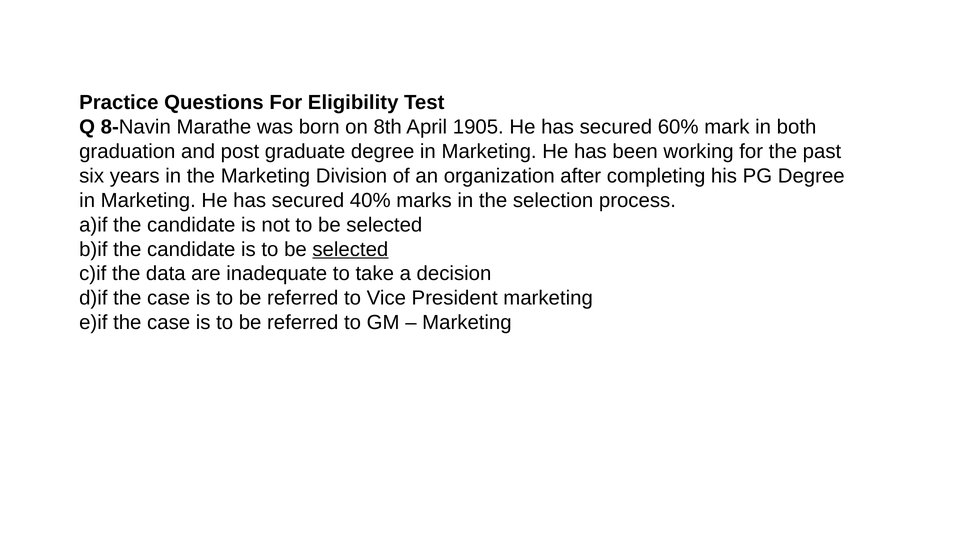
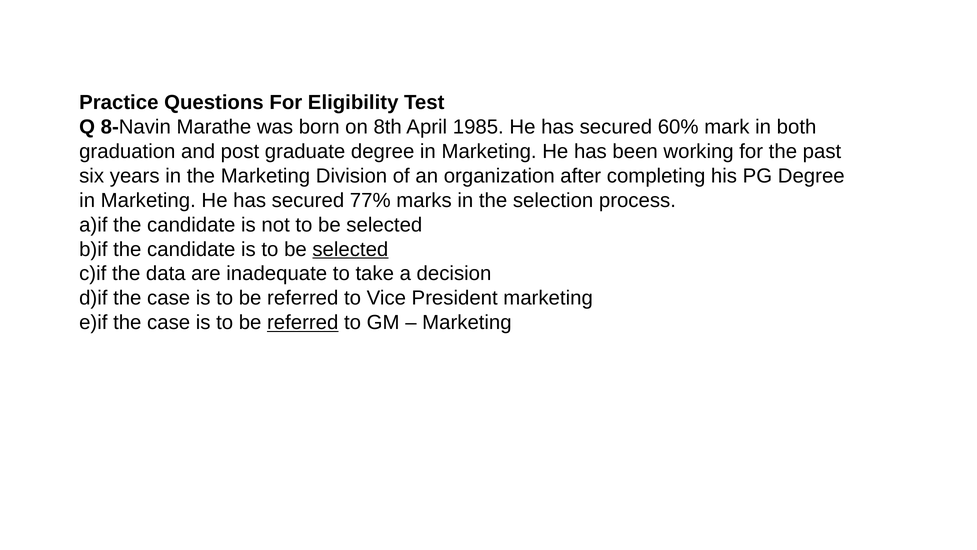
1905: 1905 -> 1985
40%: 40% -> 77%
referred at (303, 322) underline: none -> present
